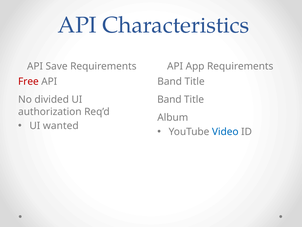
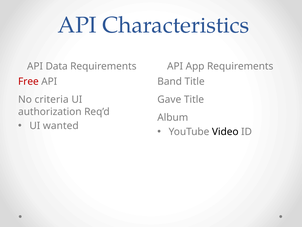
Save: Save -> Data
divided: divided -> criteria
Band at (169, 99): Band -> Gave
Video colour: blue -> black
